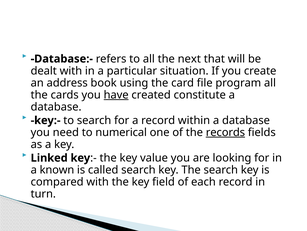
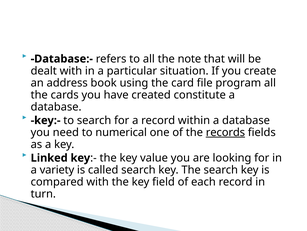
next: next -> note
have underline: present -> none
known: known -> variety
